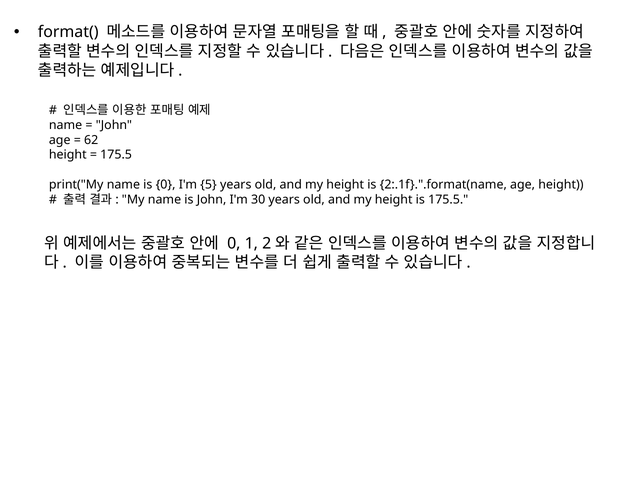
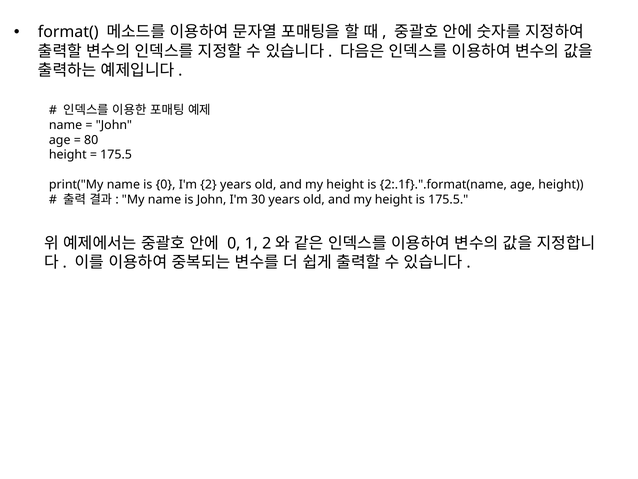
62: 62 -> 80
5: 5 -> 2
